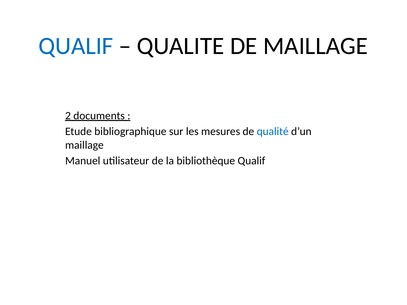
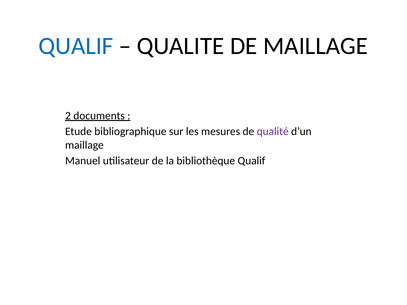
qualité colour: blue -> purple
